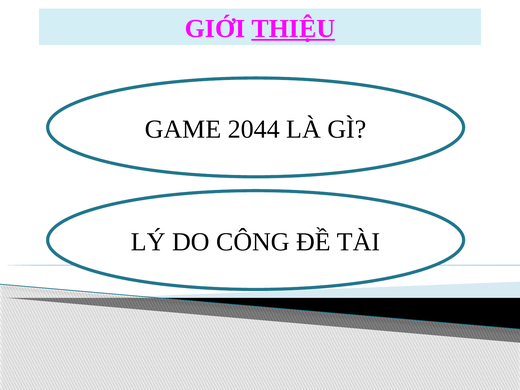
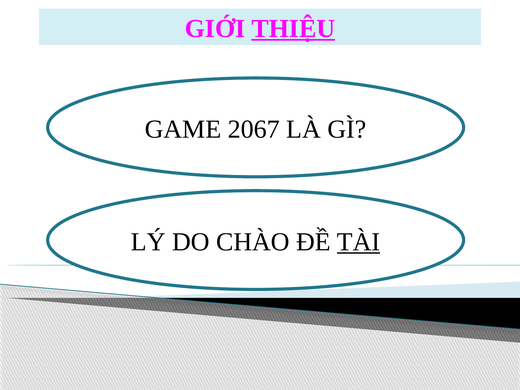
2044: 2044 -> 2067
CÔNG: CÔNG -> CHÀO
TÀI underline: none -> present
